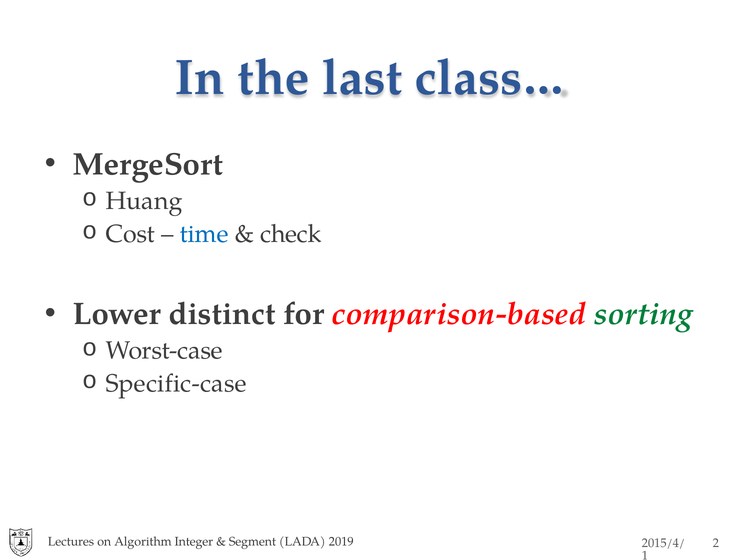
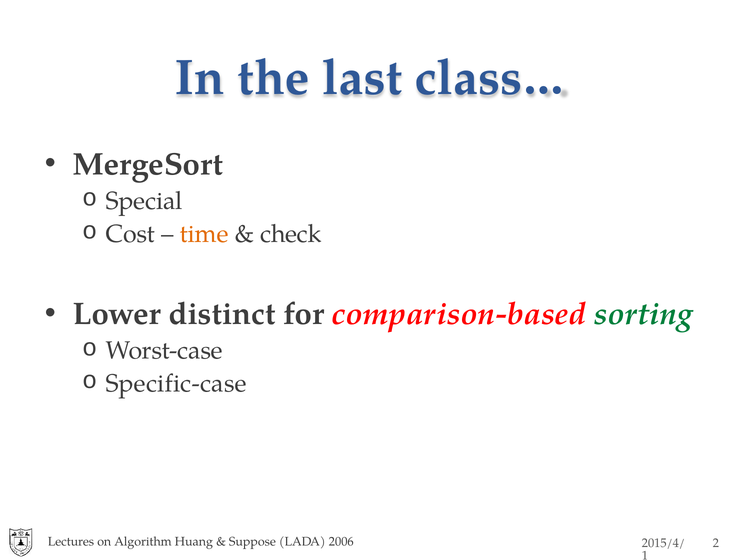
Huang: Huang -> Special
time colour: blue -> orange
Integer: Integer -> Huang
Segment: Segment -> Suppose
2019: 2019 -> 2006
